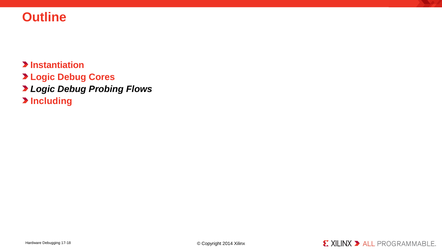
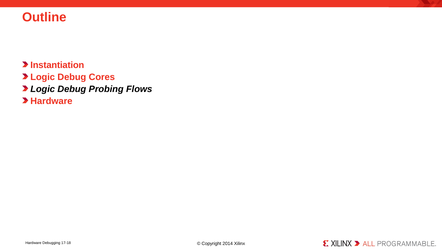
Including at (51, 101): Including -> Hardware
